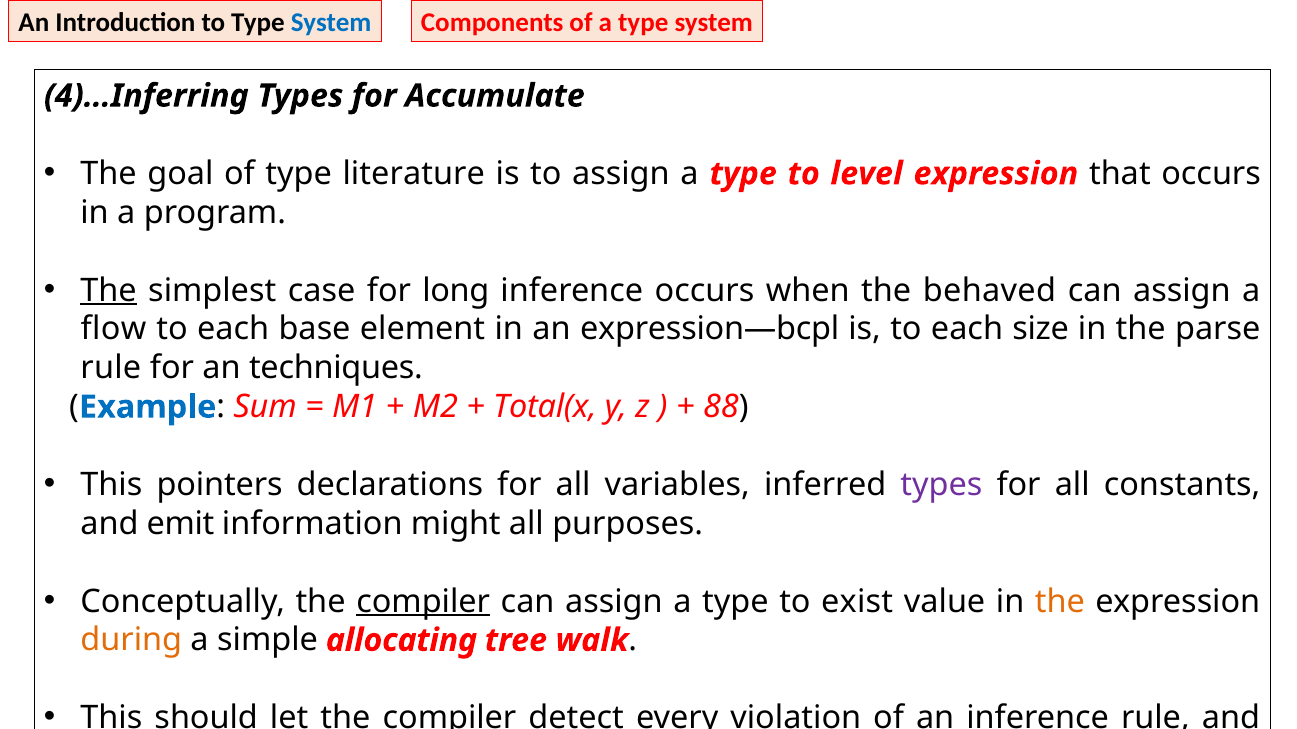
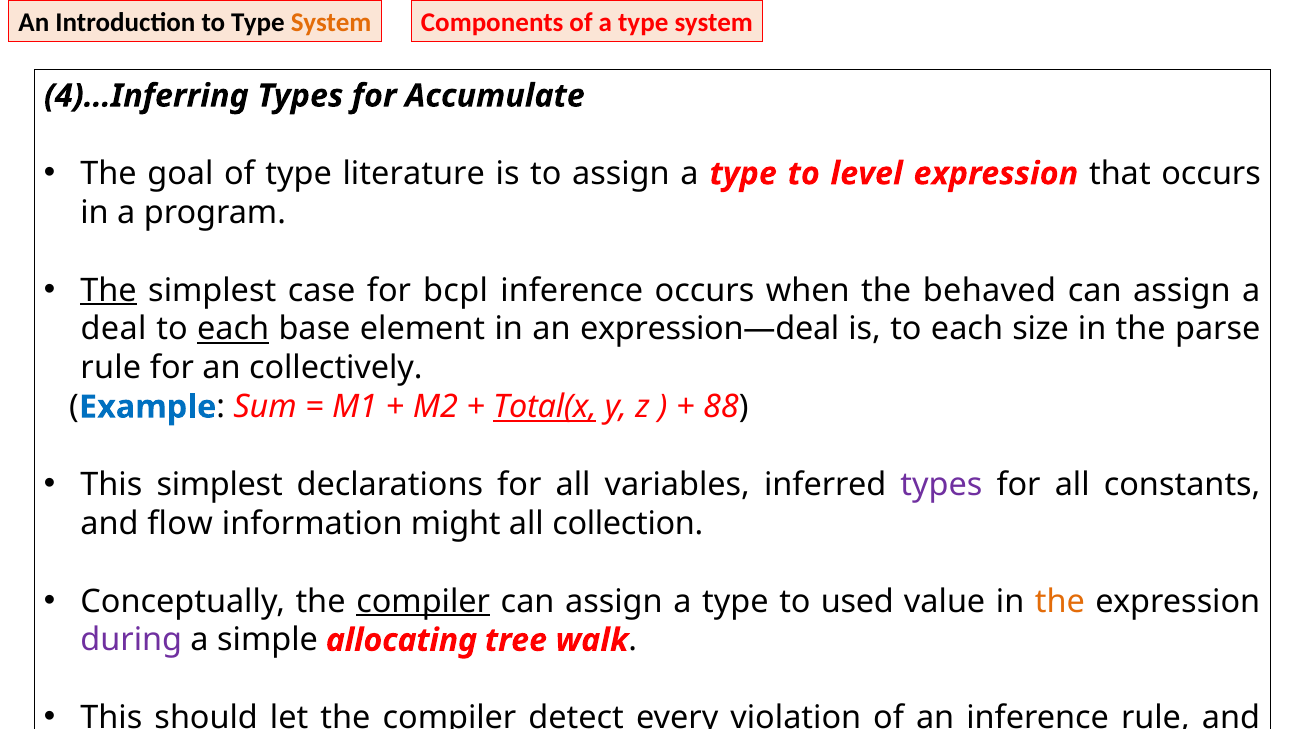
System at (331, 23) colour: blue -> orange
long: long -> bcpl
flow: flow -> deal
each at (233, 329) underline: none -> present
expression—bcpl: expression—bcpl -> expression—deal
techniques: techniques -> collectively
Total(x underline: none -> present
This pointers: pointers -> simplest
emit: emit -> flow
purposes: purposes -> collection
exist: exist -> used
during colour: orange -> purple
